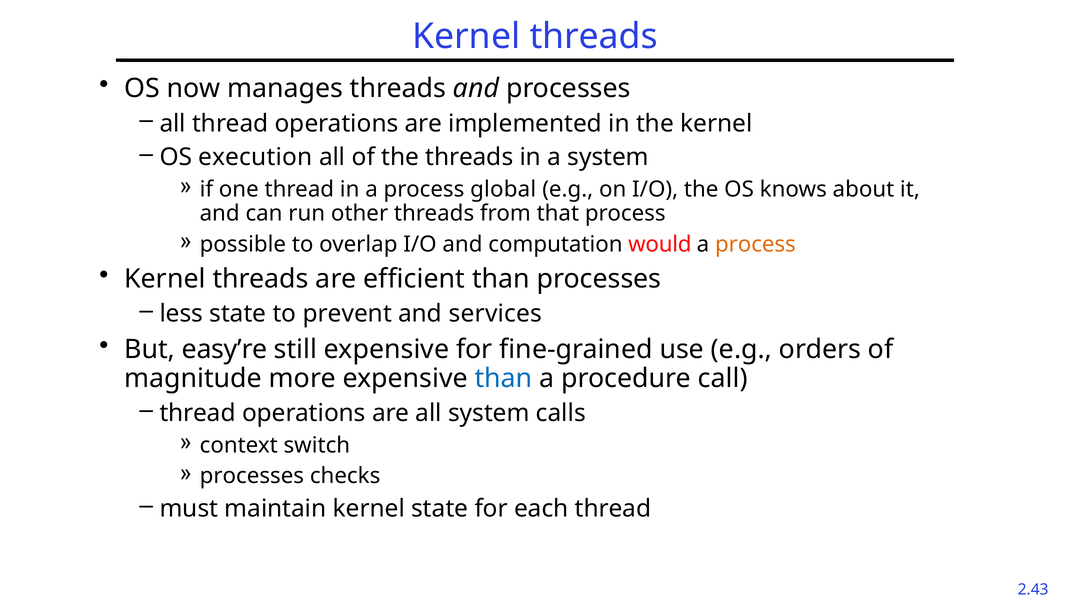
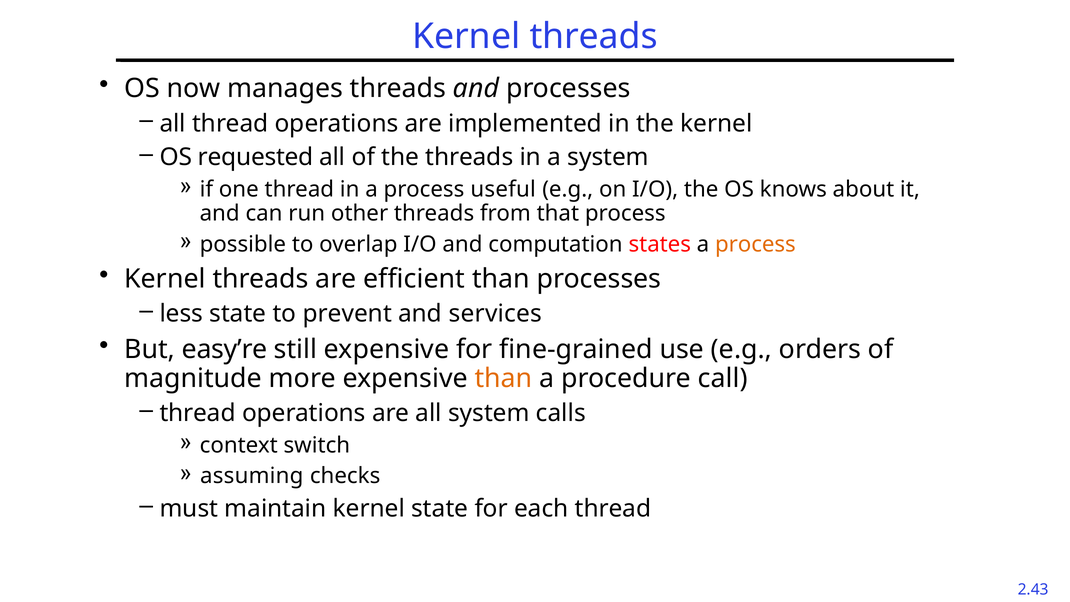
execution: execution -> requested
global: global -> useful
would: would -> states
than at (504, 378) colour: blue -> orange
processes at (252, 476): processes -> assuming
